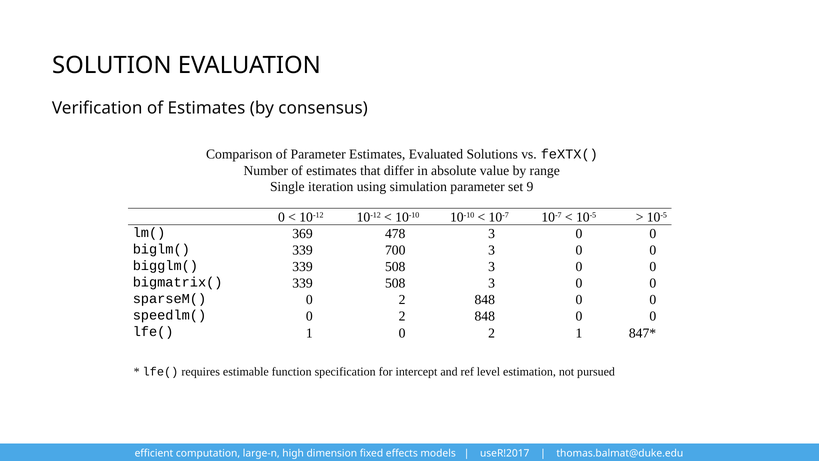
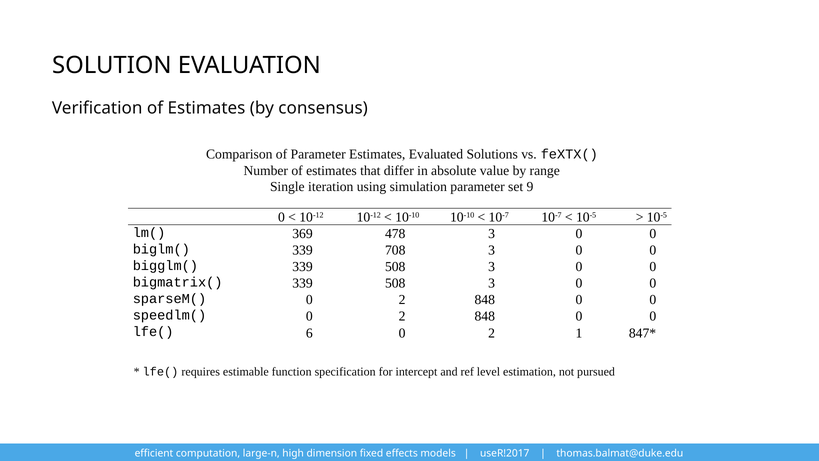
700: 700 -> 708
lfe( 1: 1 -> 6
